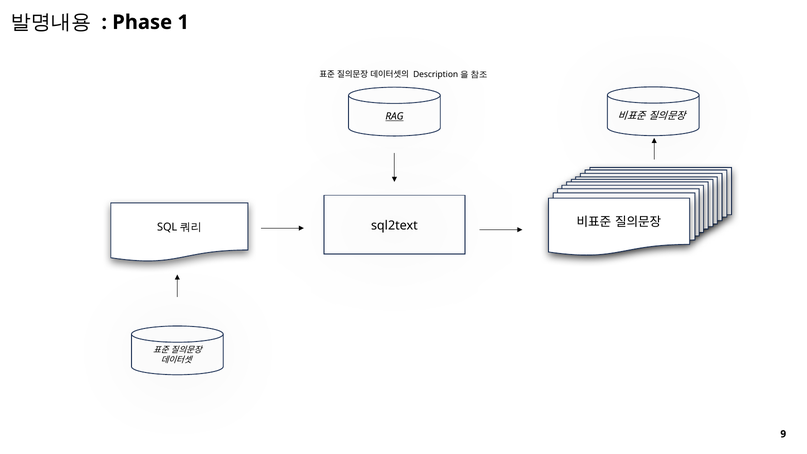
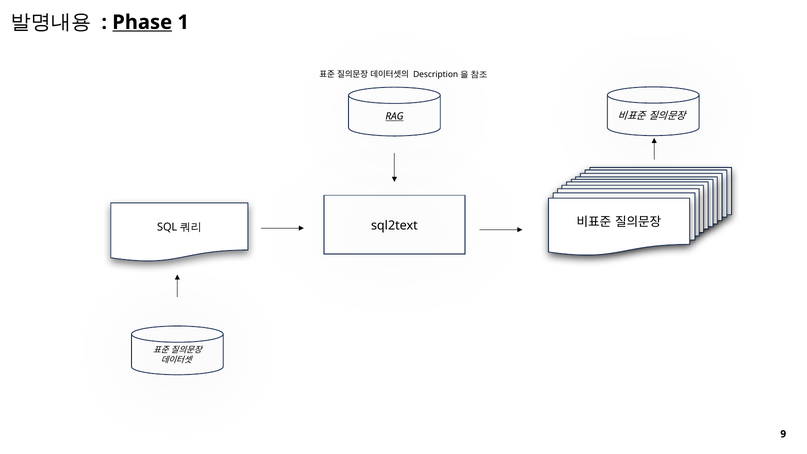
Phase underline: none -> present
